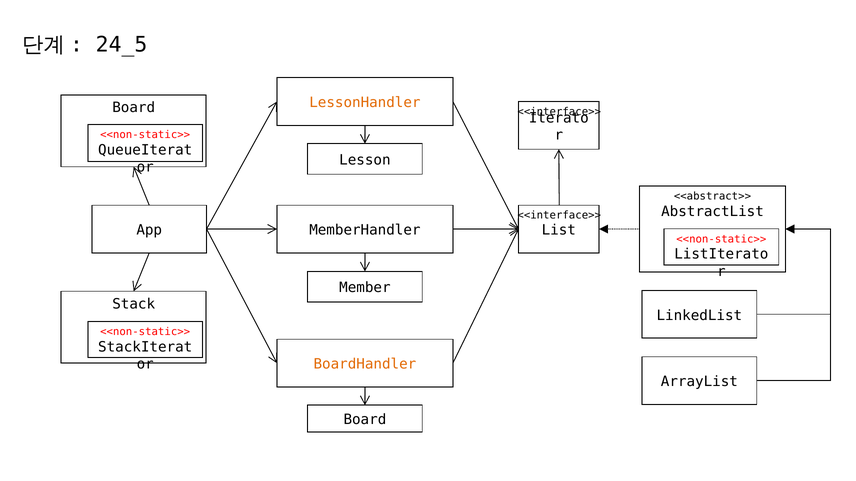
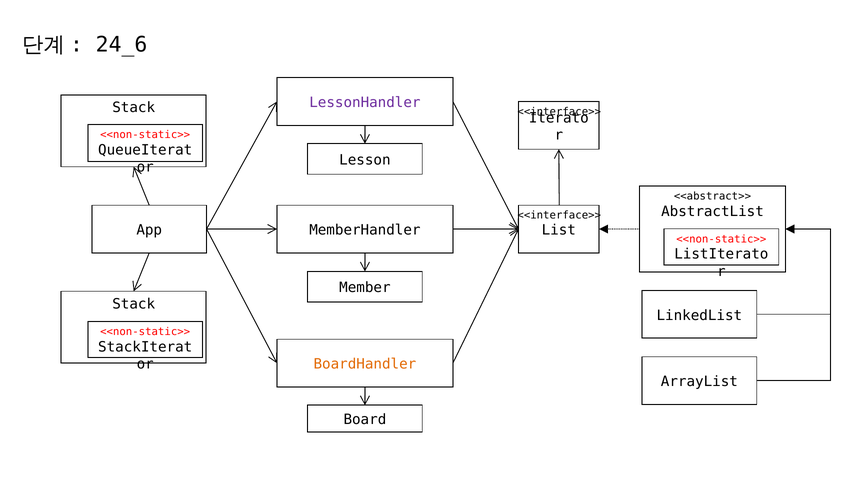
24_5: 24_5 -> 24_6
LessonHandler colour: orange -> purple
Board at (134, 108): Board -> Stack
